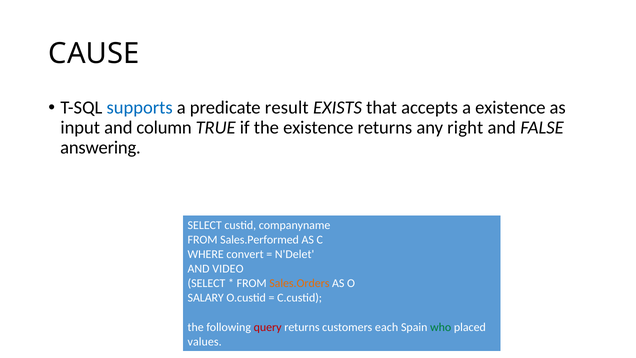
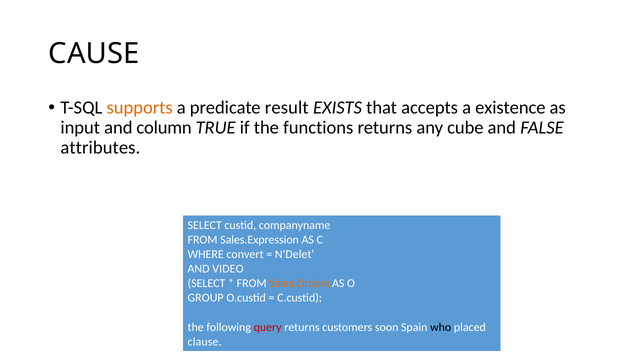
supports colour: blue -> orange
the existence: existence -> functions
right: right -> cube
answering: answering -> attributes
Sales.Performed: Sales.Performed -> Sales.Expression
SALARY: SALARY -> GROUP
each: each -> soon
who colour: green -> black
values: values -> clause
